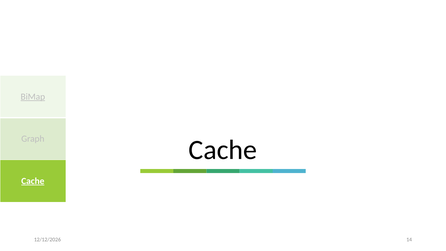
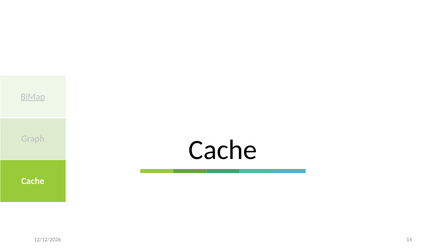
Cache at (33, 181) underline: present -> none
